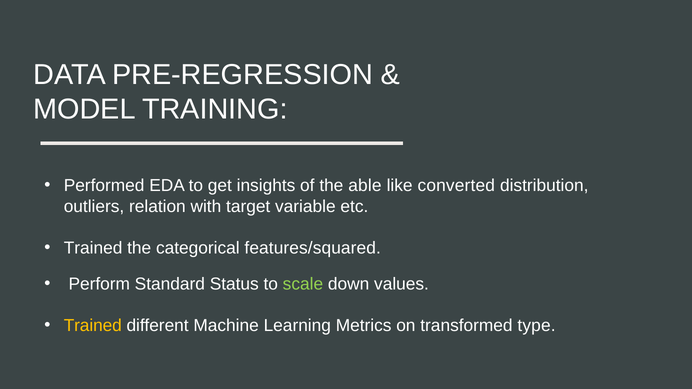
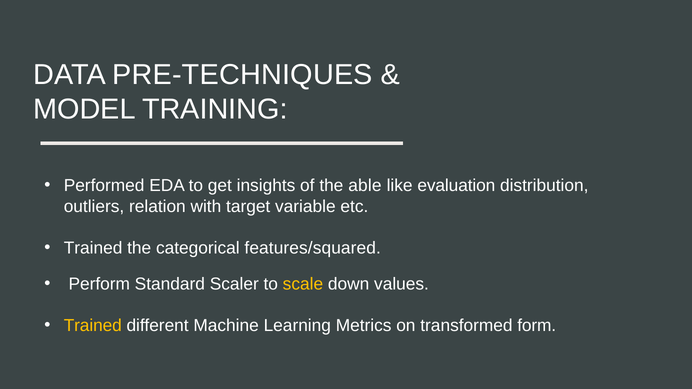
PRE-REGRESSION: PRE-REGRESSION -> PRE-TECHNIQUES
converted: converted -> evaluation
Status: Status -> Scaler
scale colour: light green -> yellow
type: type -> form
